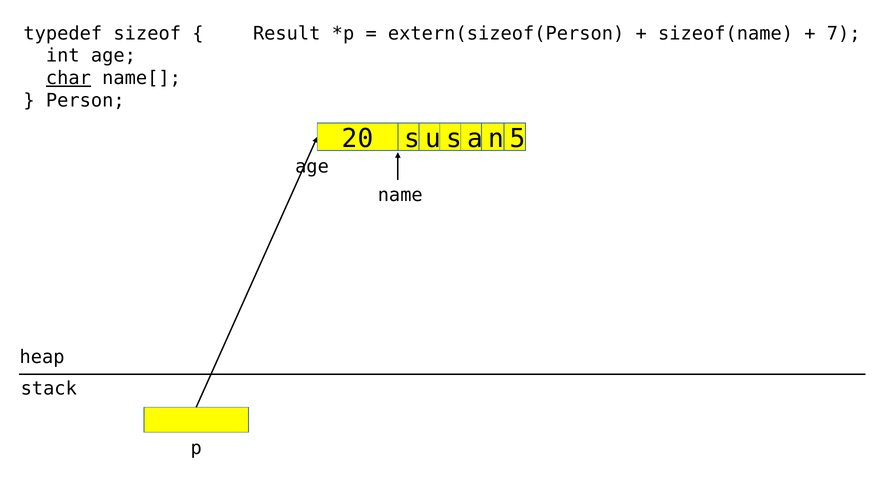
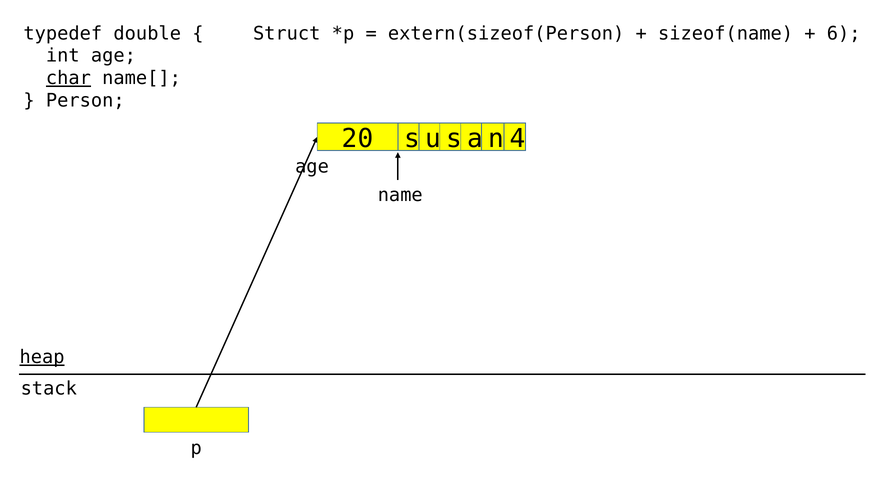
sizeof: sizeof -> double
Result: Result -> Struct
7: 7 -> 6
5: 5 -> 4
heap underline: none -> present
